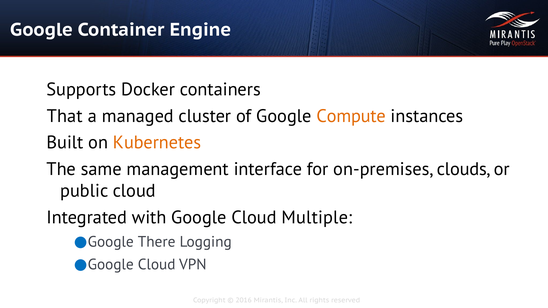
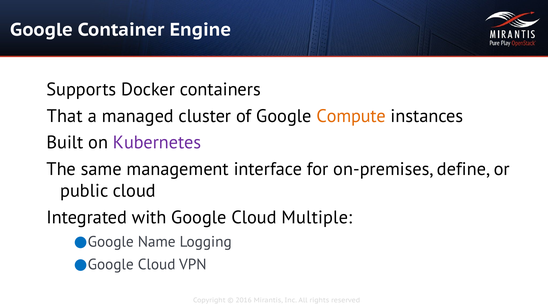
Kubernetes colour: orange -> purple
clouds: clouds -> define
There: There -> Name
